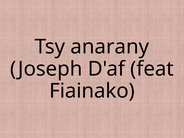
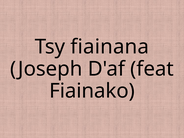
anarany: anarany -> fiainana
